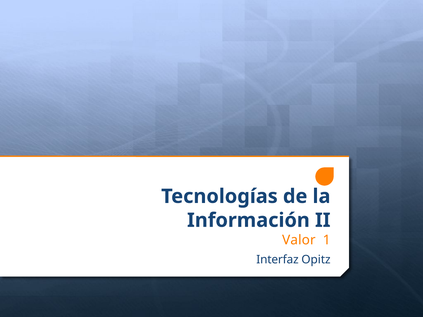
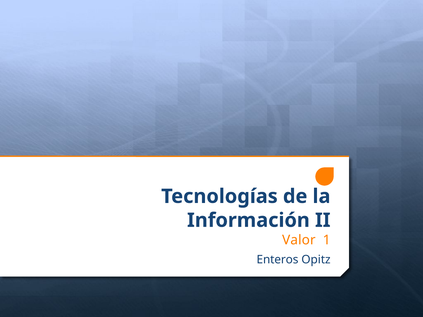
Interfaz: Interfaz -> Enteros
